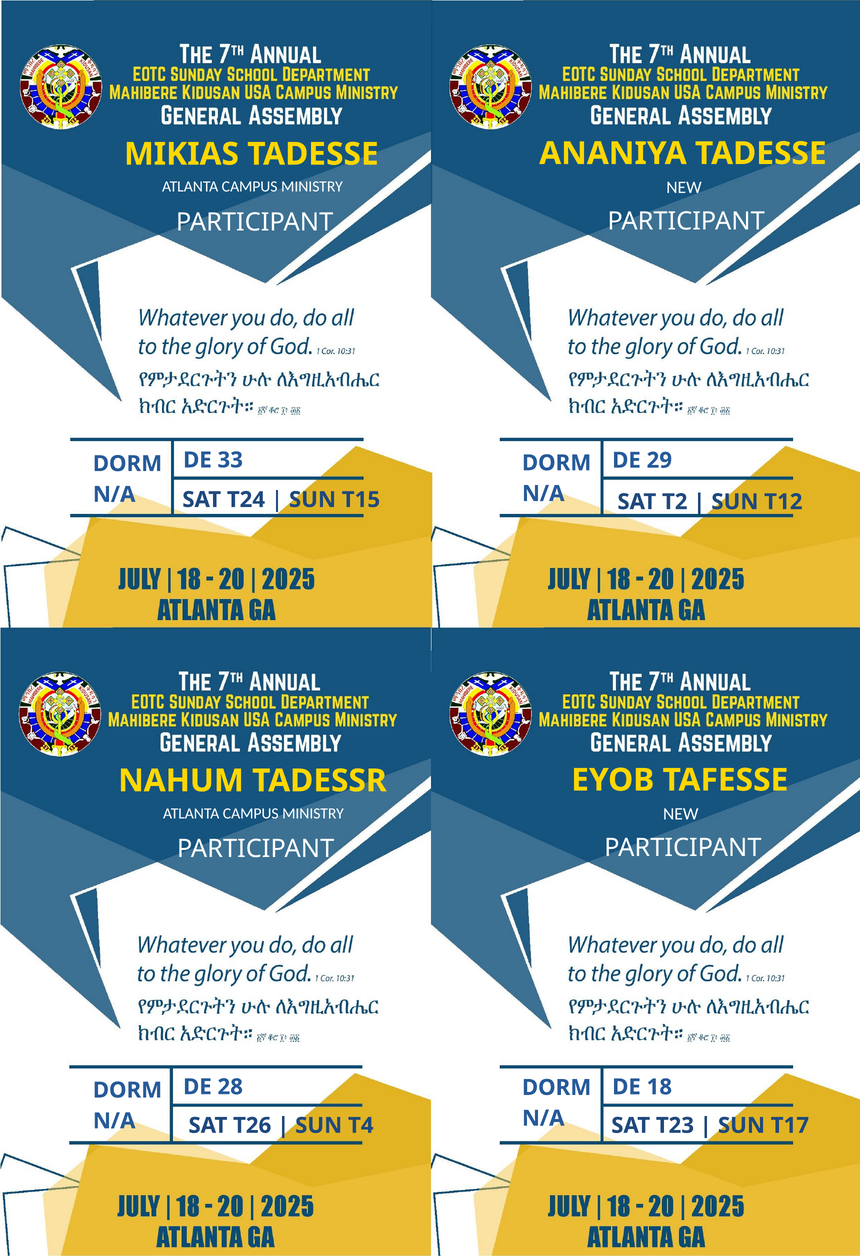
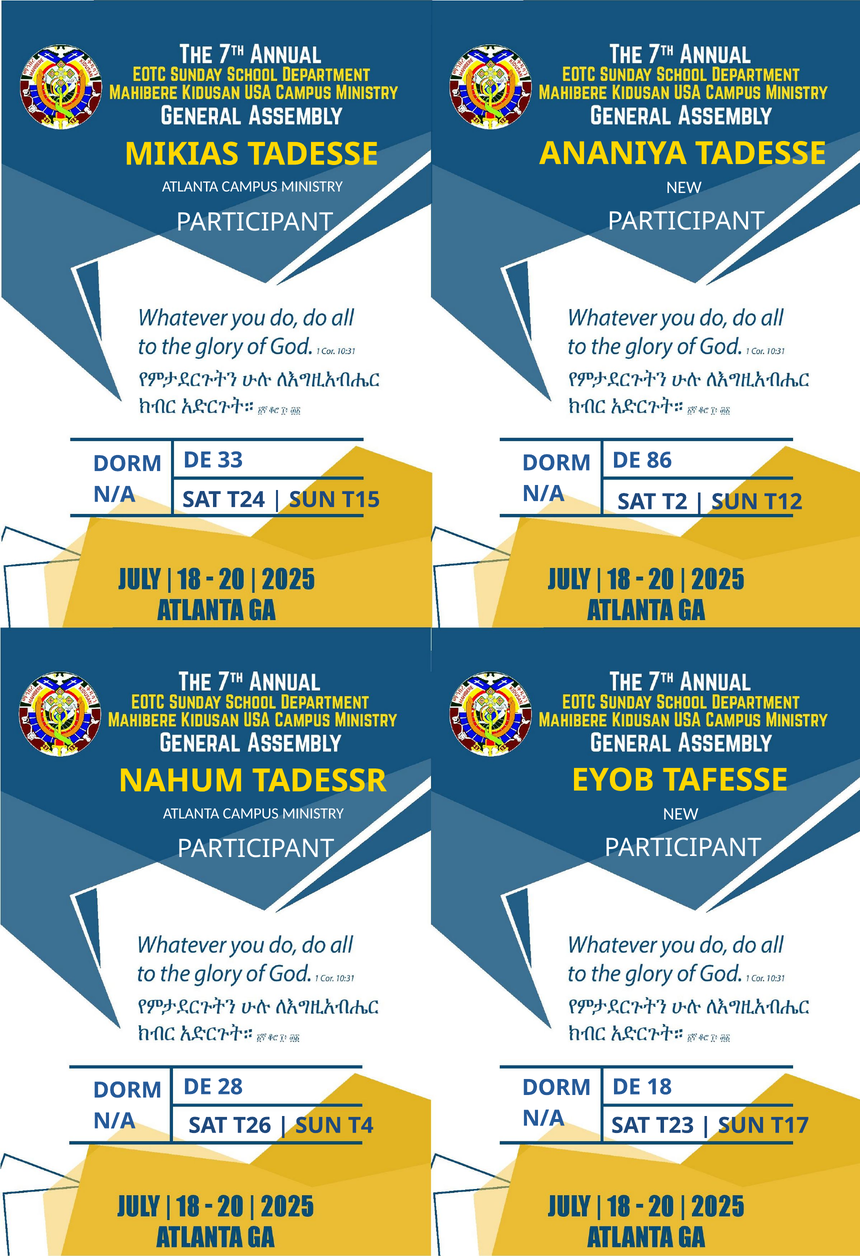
29: 29 -> 86
